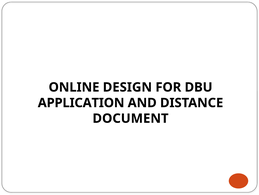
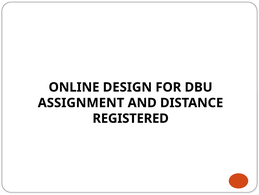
APPLICATION: APPLICATION -> ASSIGNMENT
DOCUMENT: DOCUMENT -> REGISTERED
